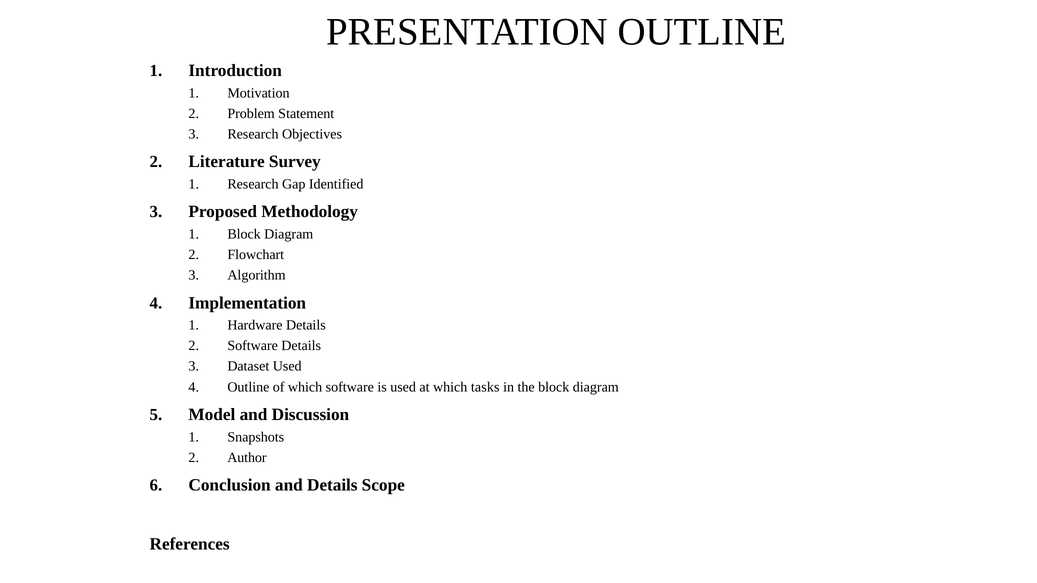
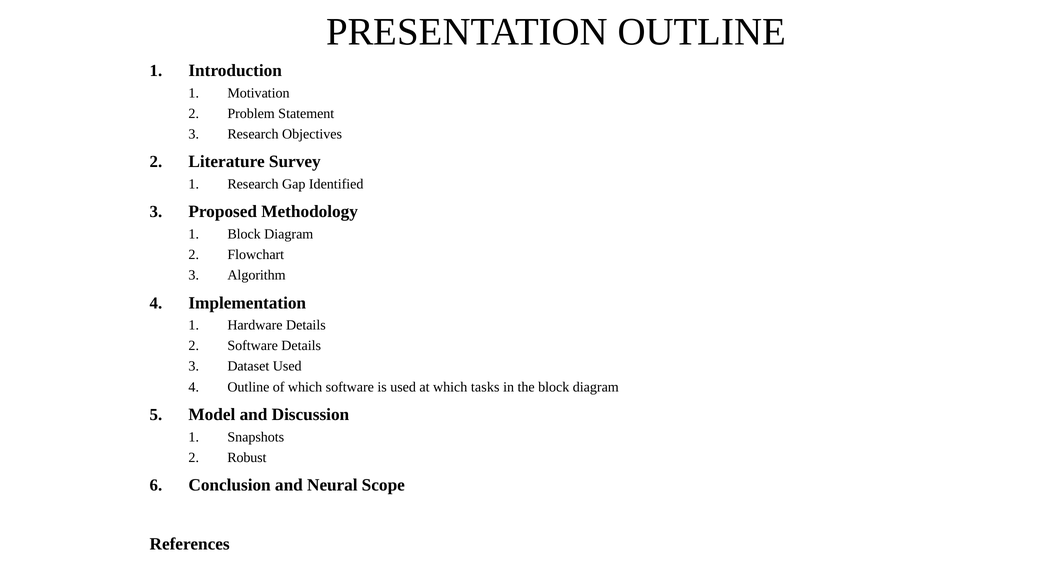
Author: Author -> Robust
and Details: Details -> Neural
